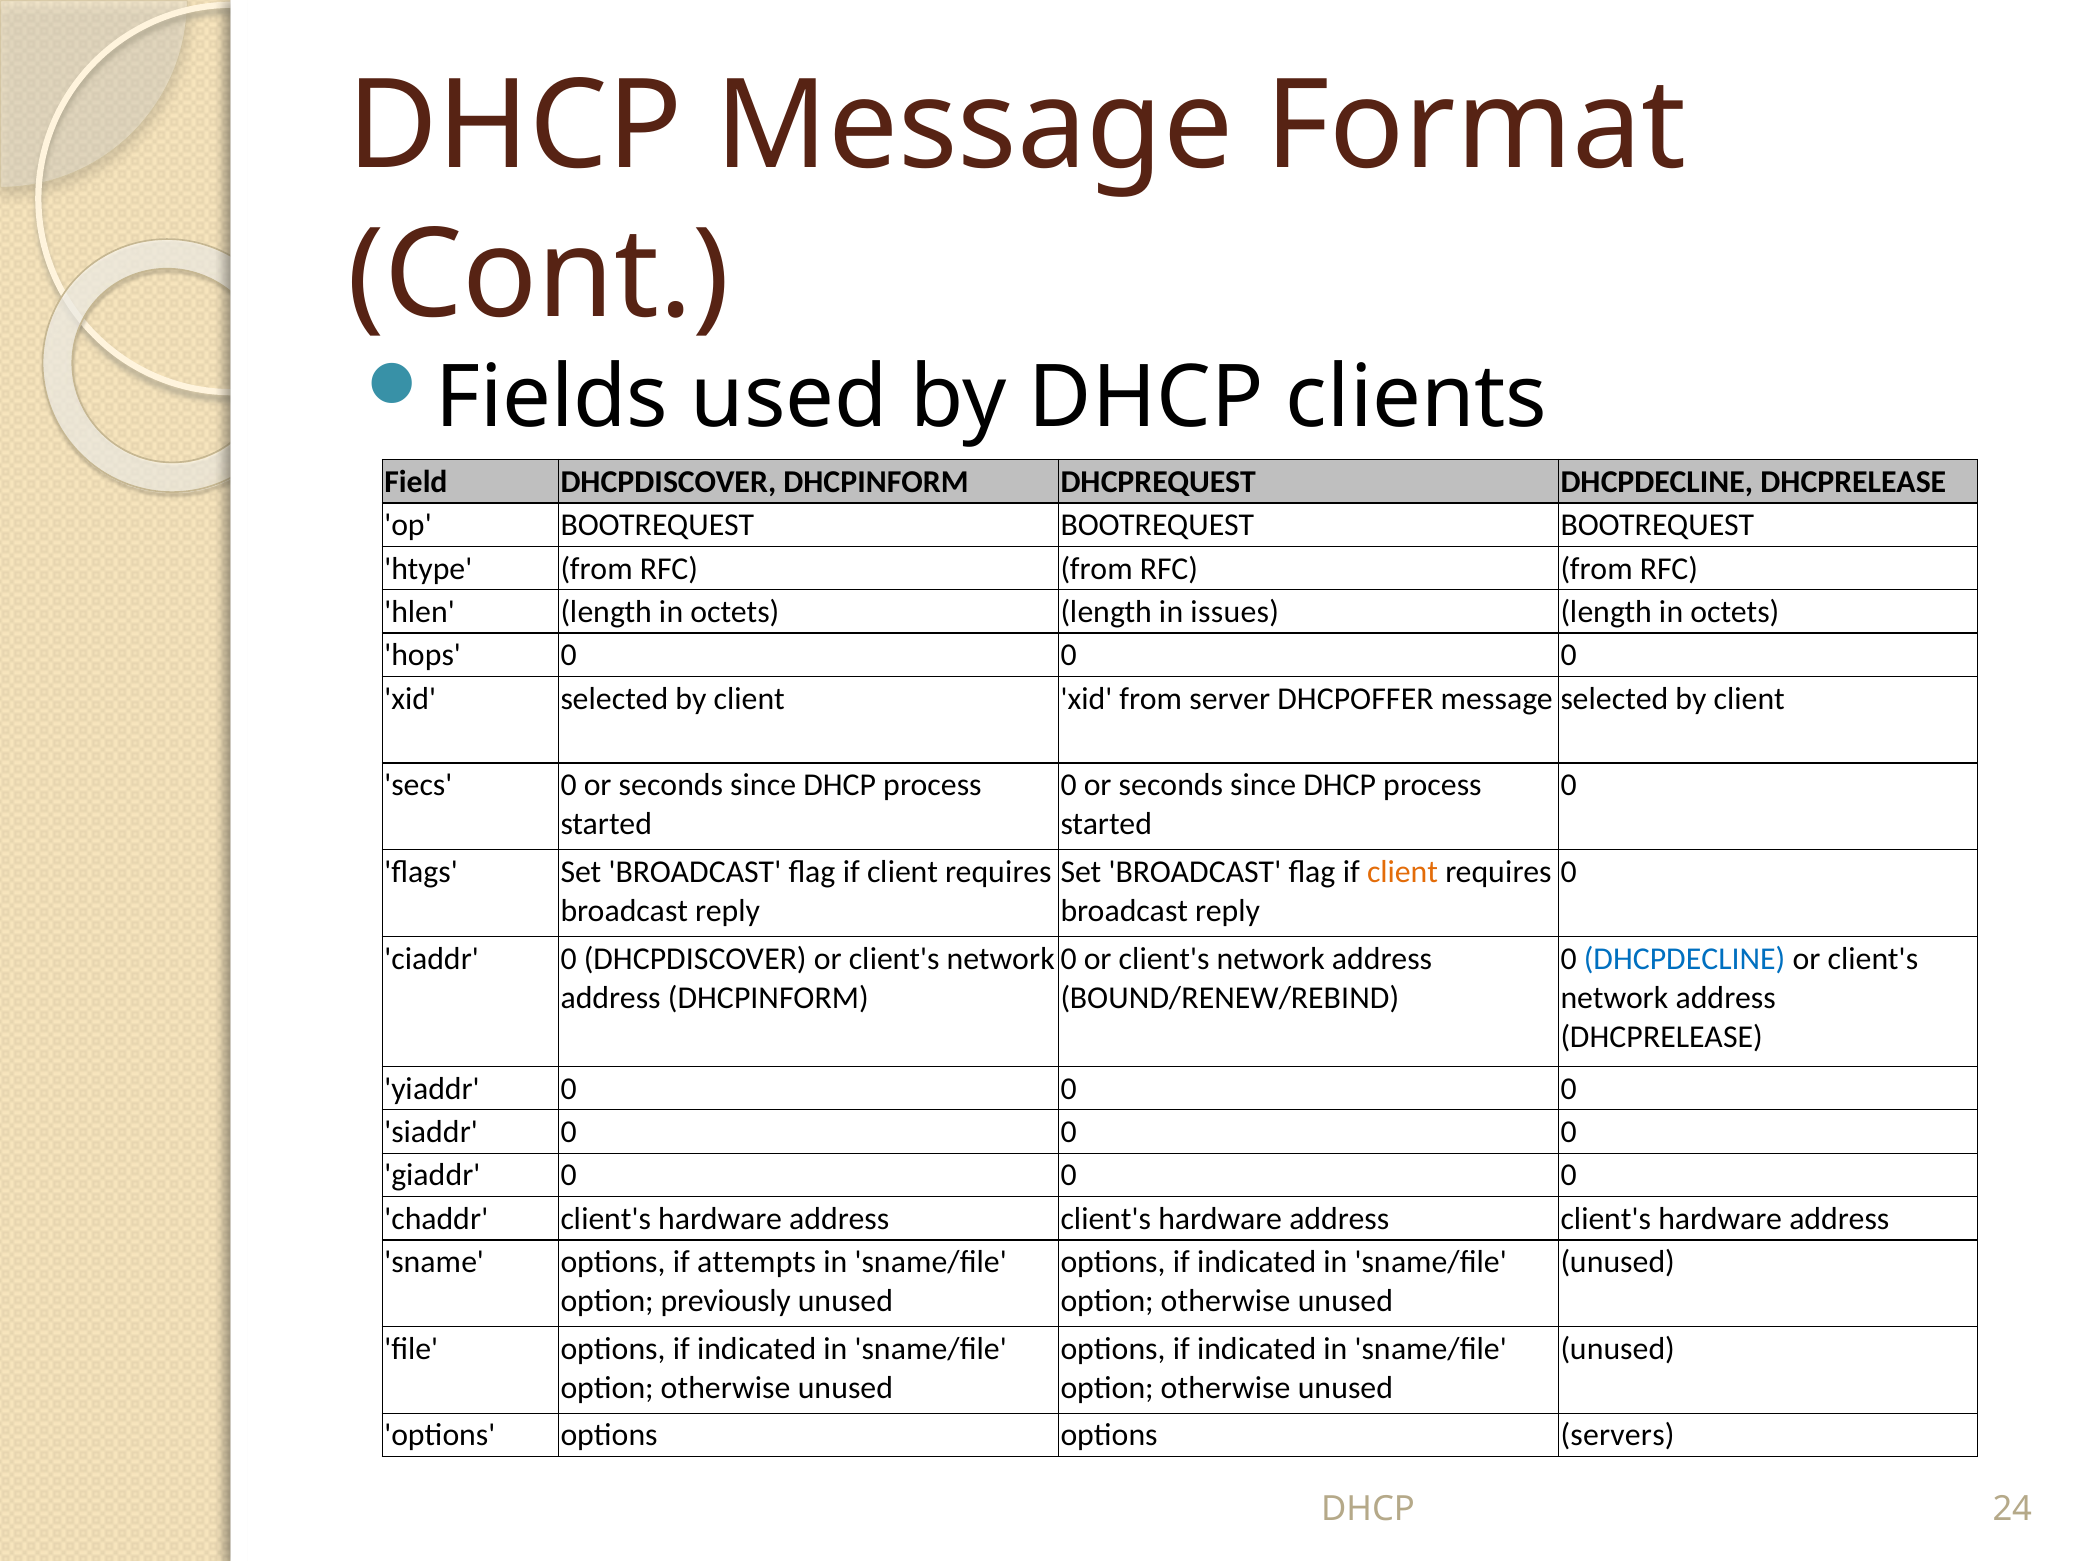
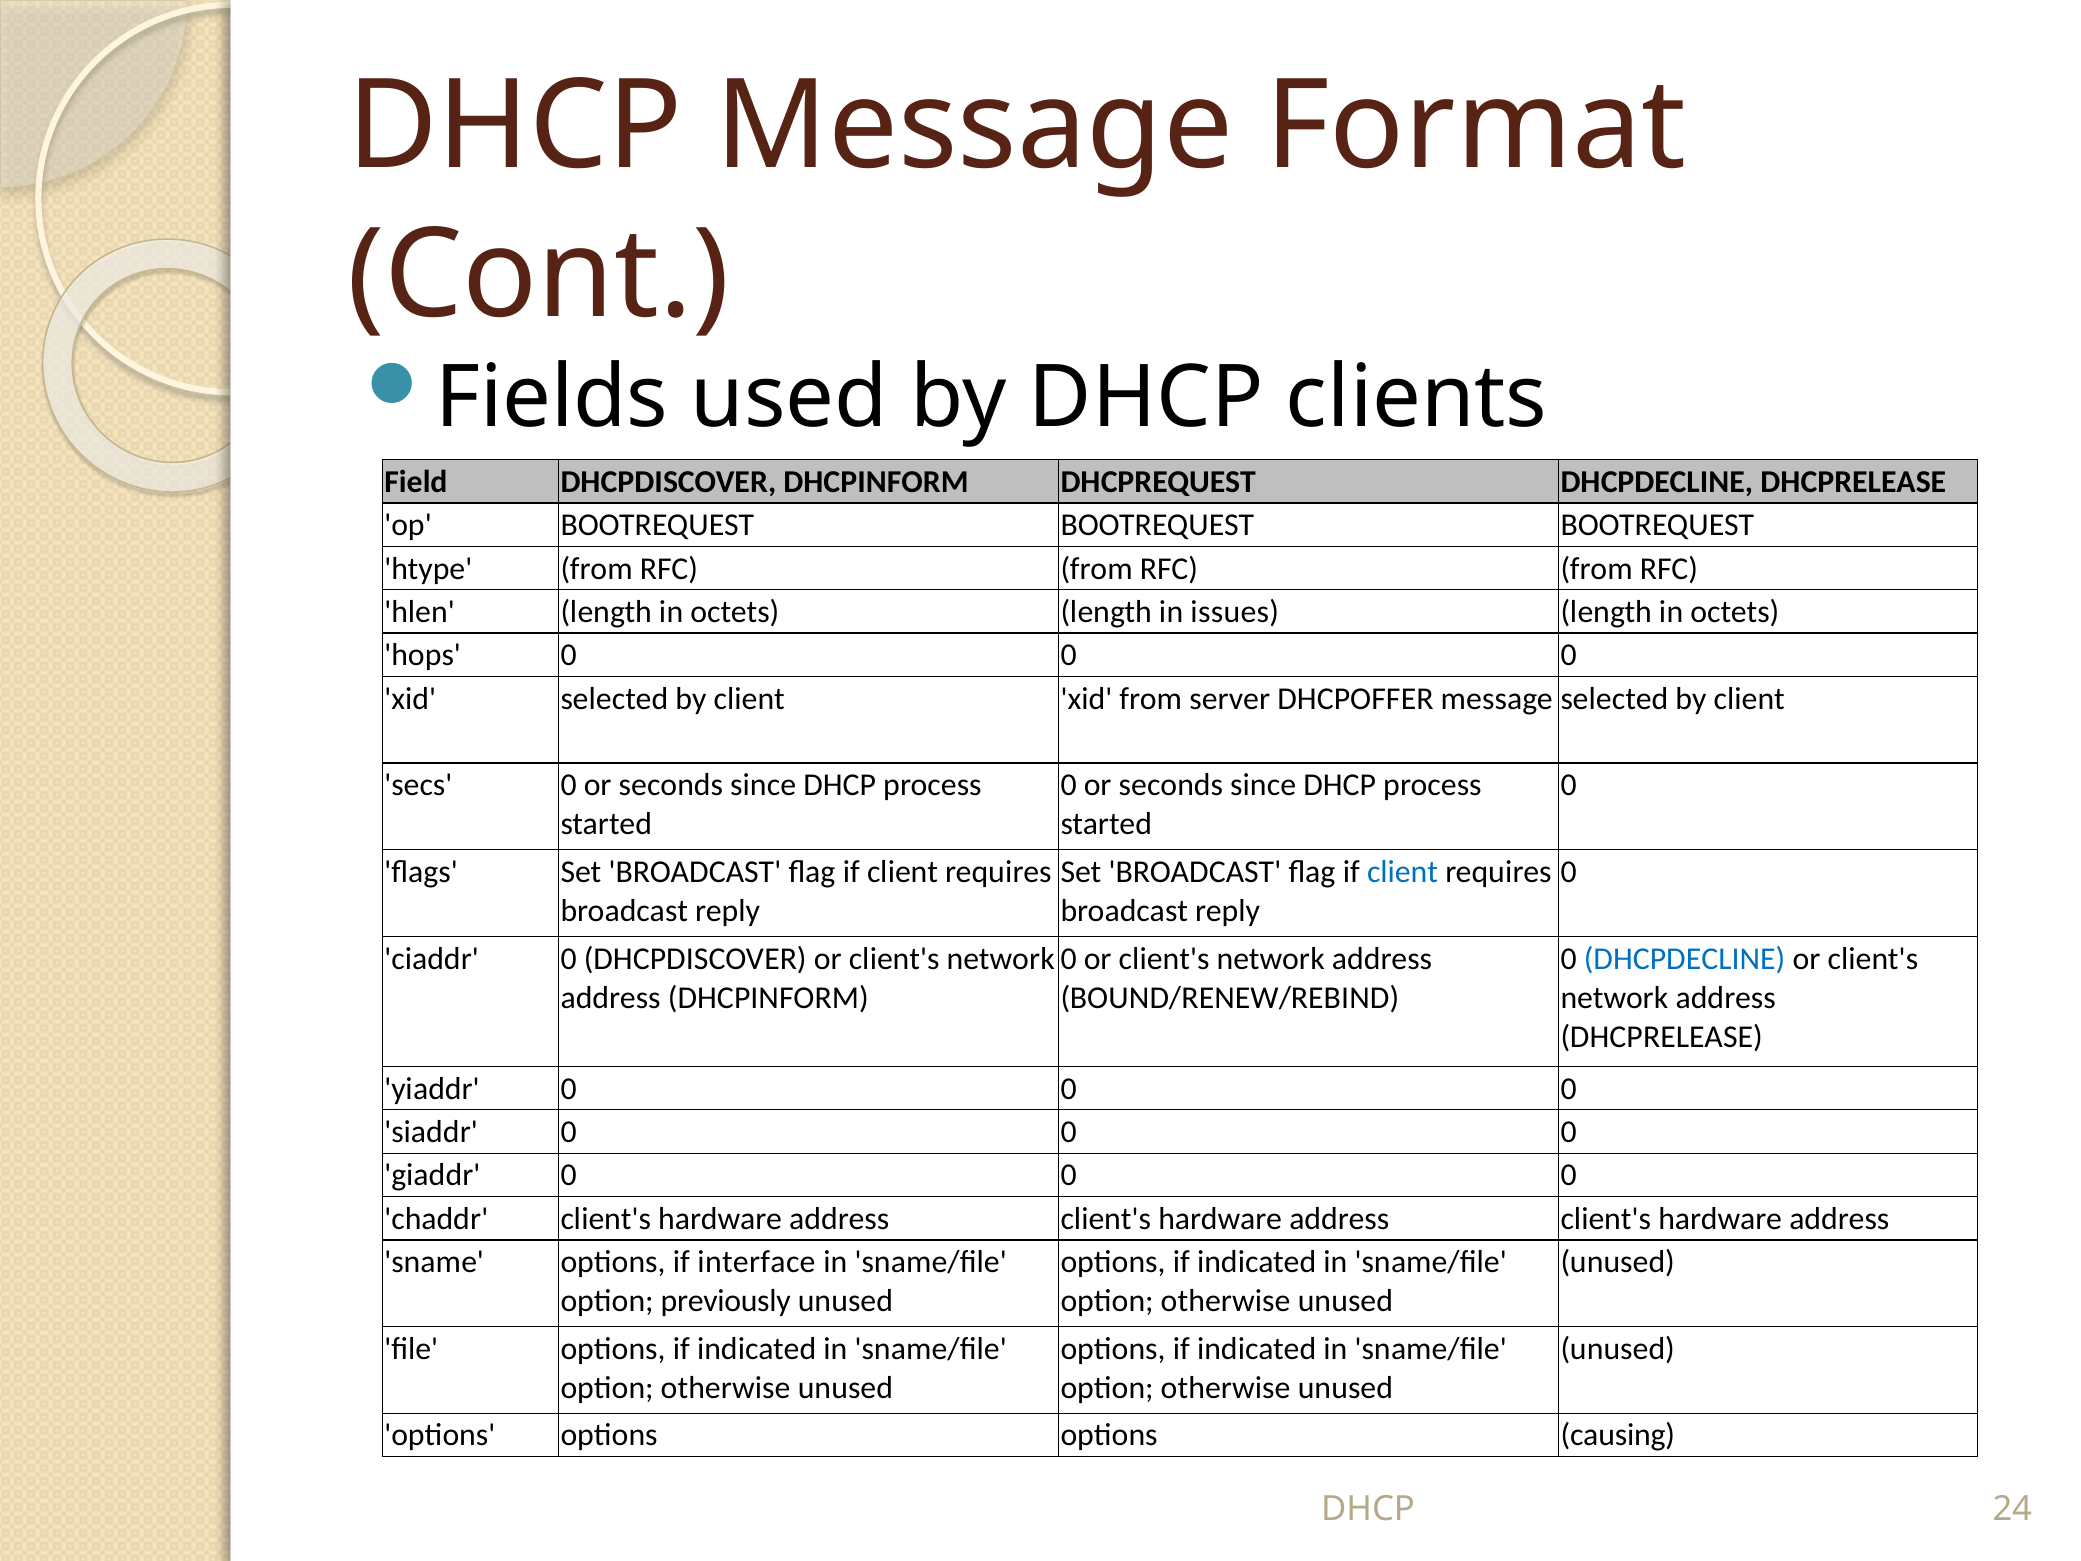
client at (1403, 872) colour: orange -> blue
attempts: attempts -> interface
servers: servers -> causing
